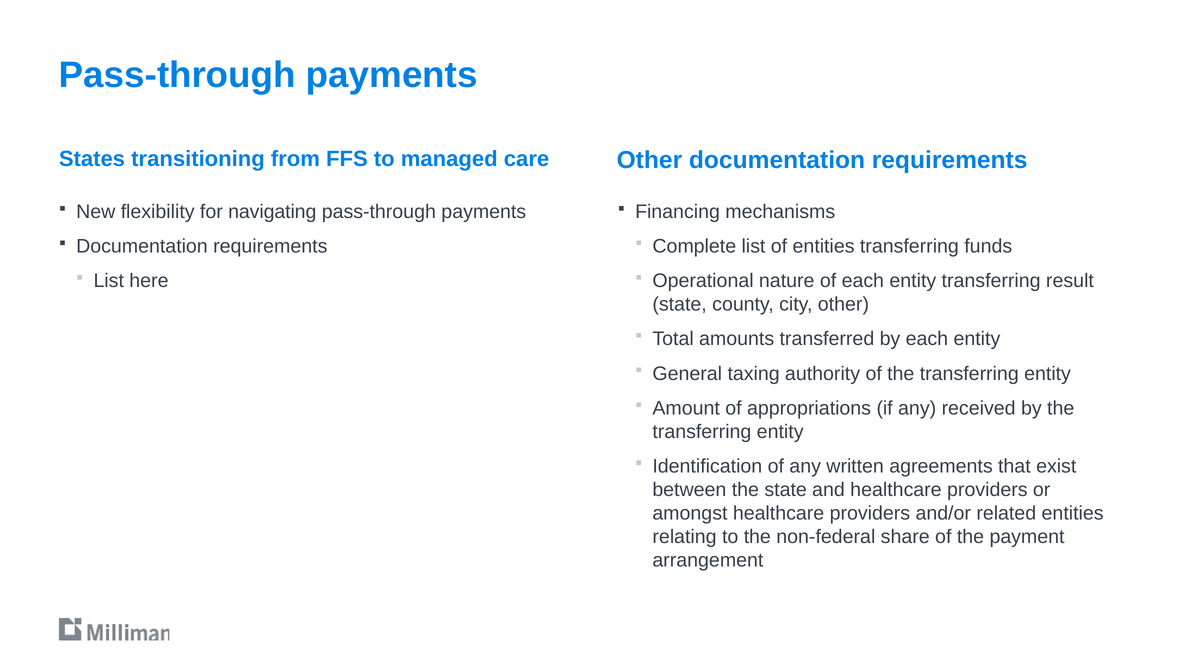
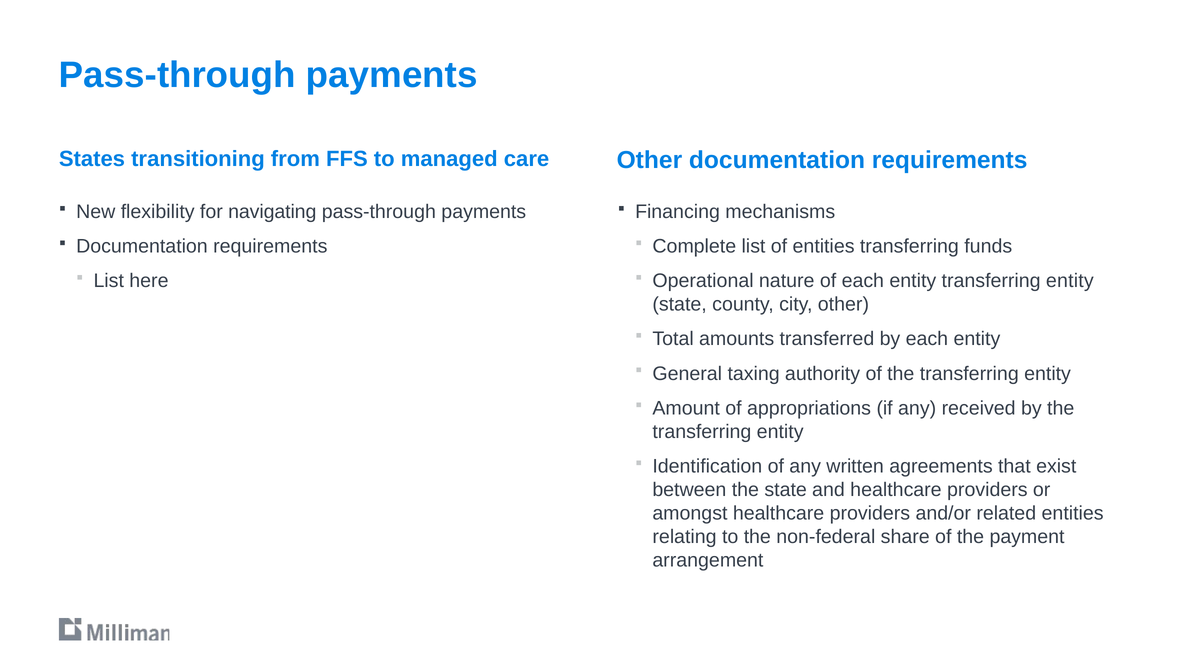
entity transferring result: result -> entity
